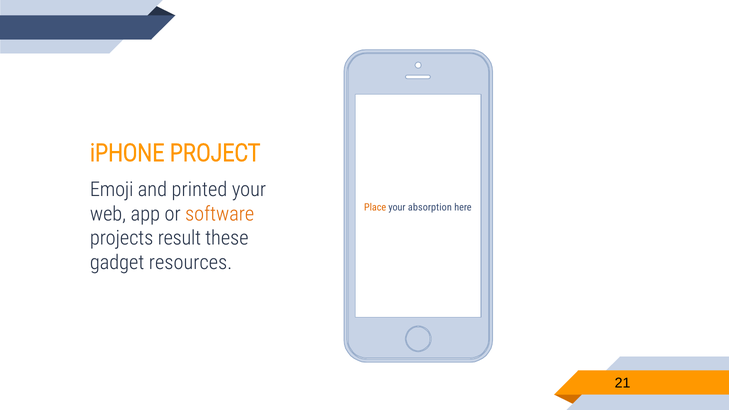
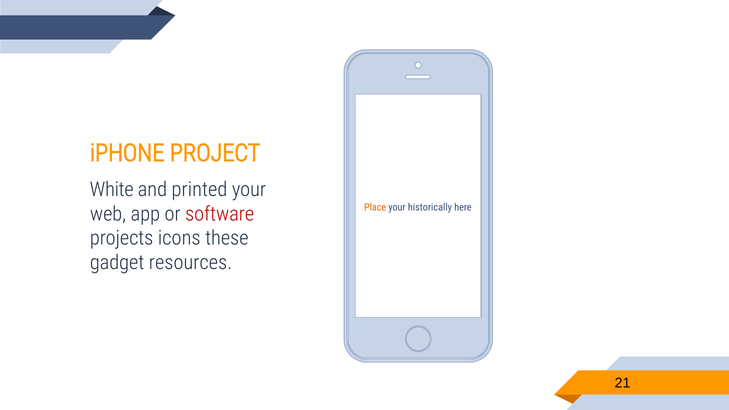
Emoji: Emoji -> White
absorption: absorption -> historically
software colour: orange -> red
result: result -> icons
